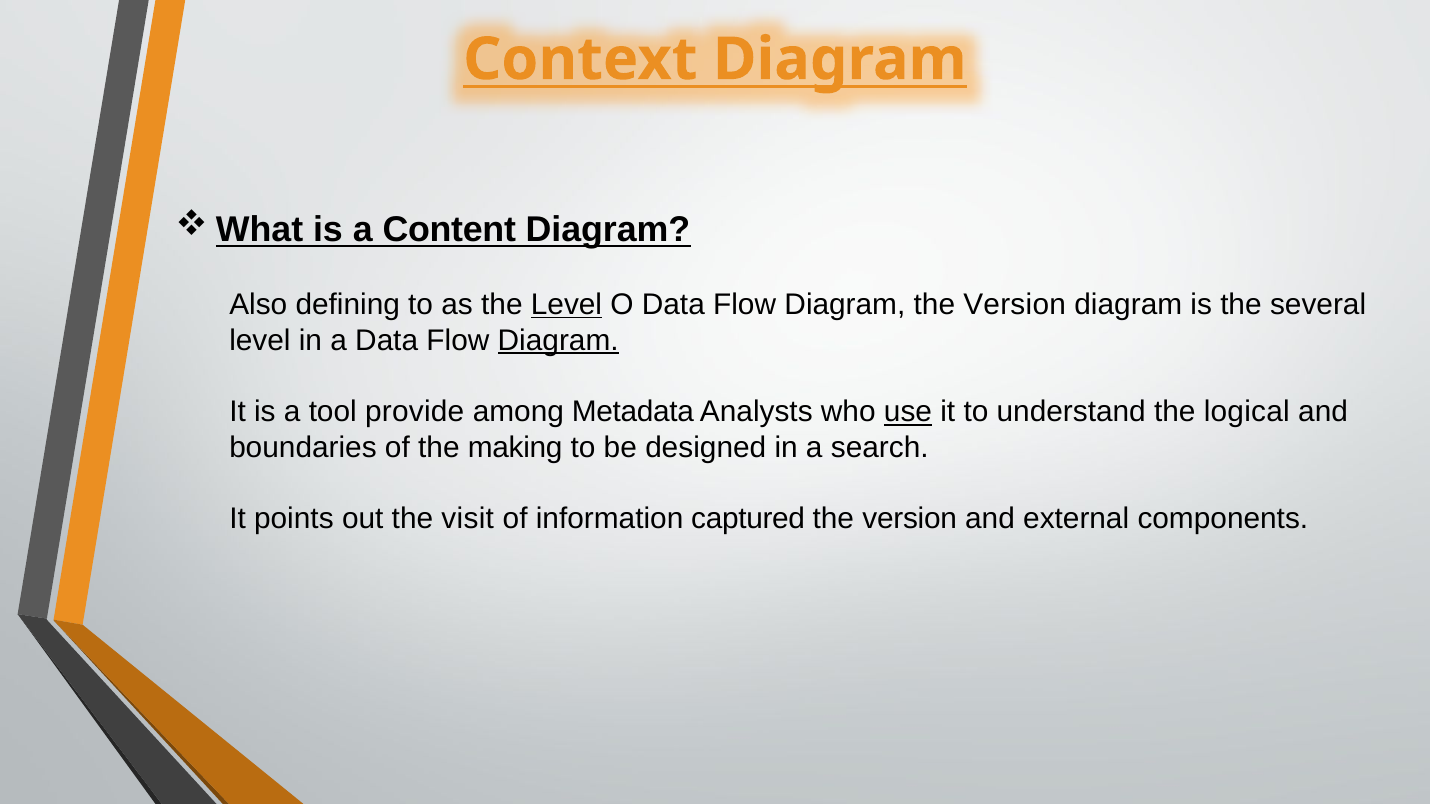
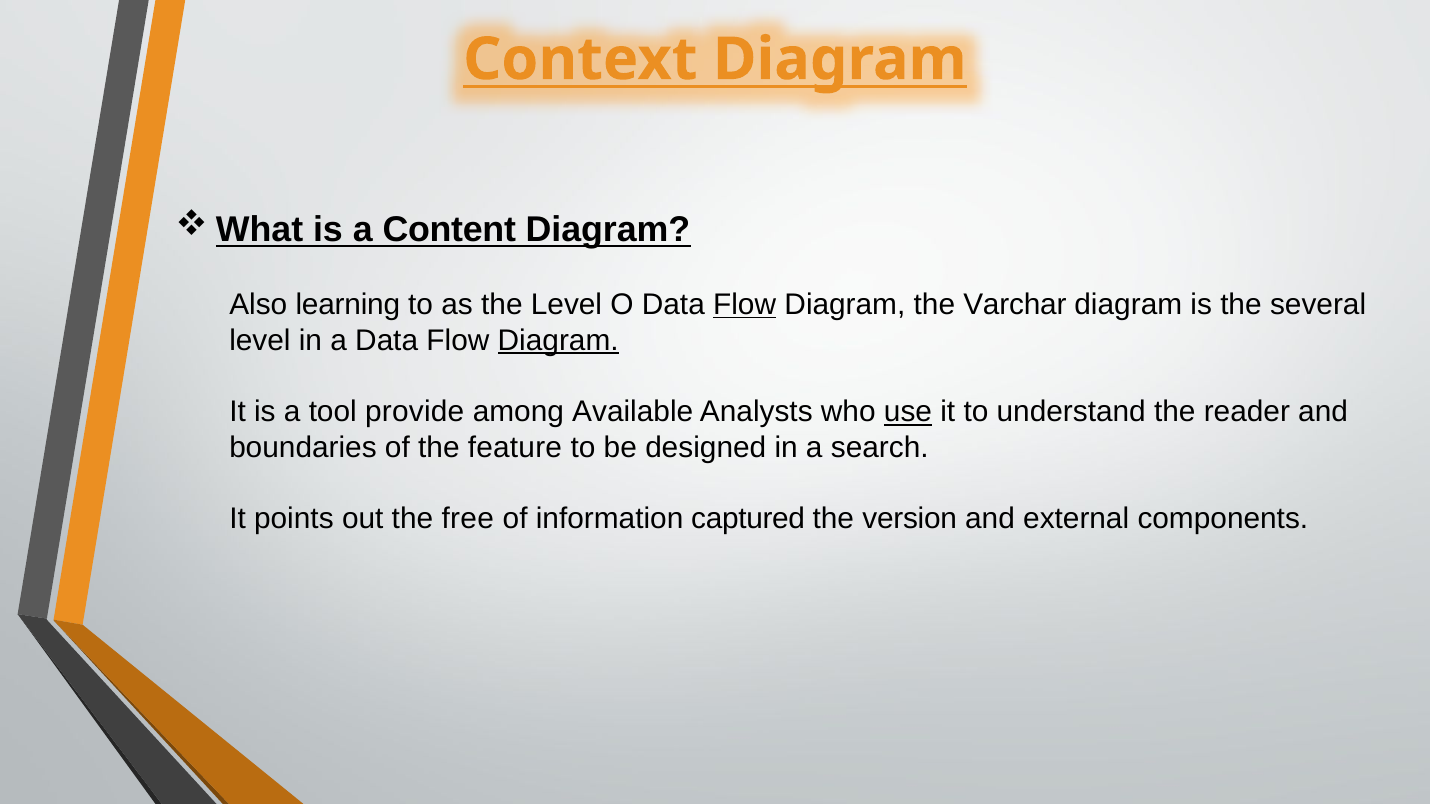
defining: defining -> learning
Level at (566, 305) underline: present -> none
Flow at (745, 305) underline: none -> present
Diagram the Version: Version -> Varchar
Metadata: Metadata -> Available
logical: logical -> reader
making: making -> feature
visit: visit -> free
